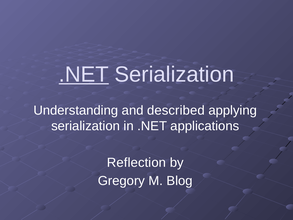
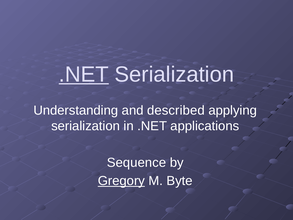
Reflection: Reflection -> Sequence
Gregory underline: none -> present
Blog: Blog -> Byte
